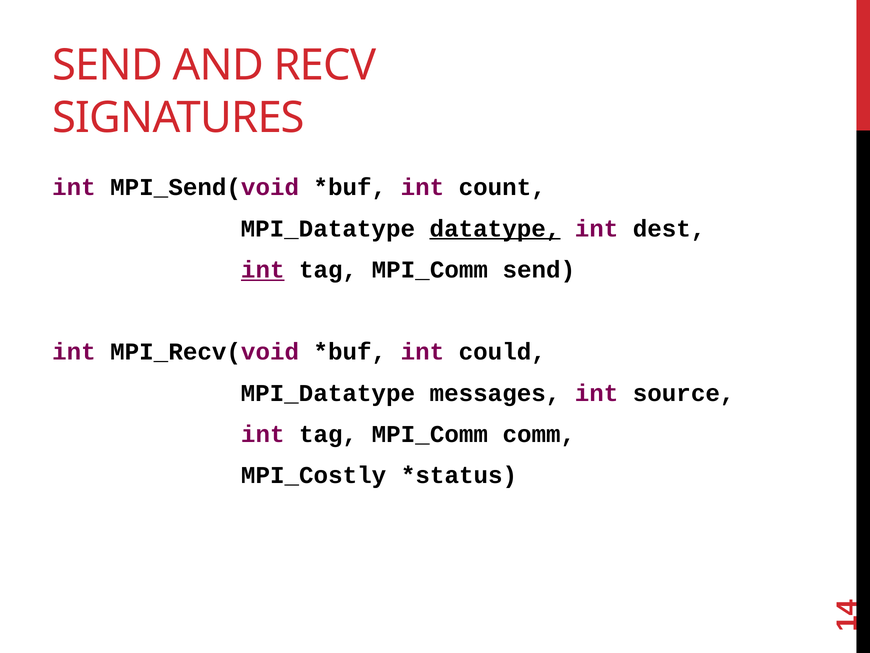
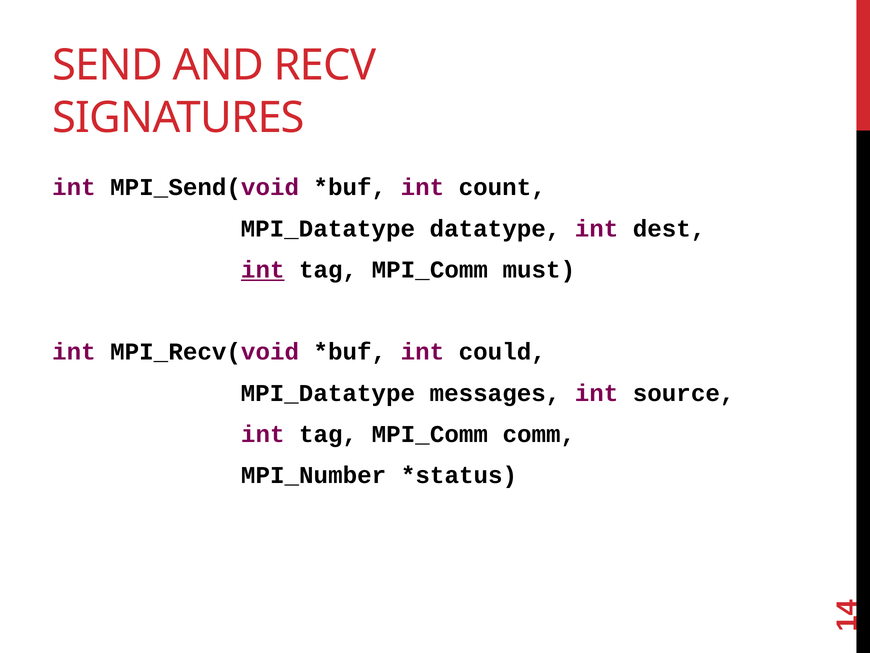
datatype underline: present -> none
MPI_Comm send: send -> must
MPI_Costly: MPI_Costly -> MPI_Number
